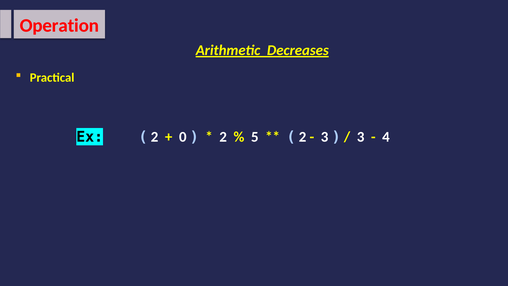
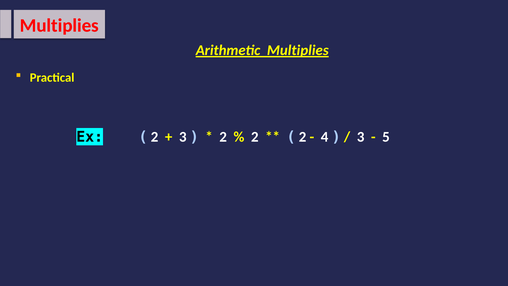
Operation at (59, 26): Operation -> Multiplies
Arithmetic Decreases: Decreases -> Multiplies
0 at (183, 137): 0 -> 3
5 at (255, 137): 5 -> 2
3 at (325, 137): 3 -> 4
4: 4 -> 5
